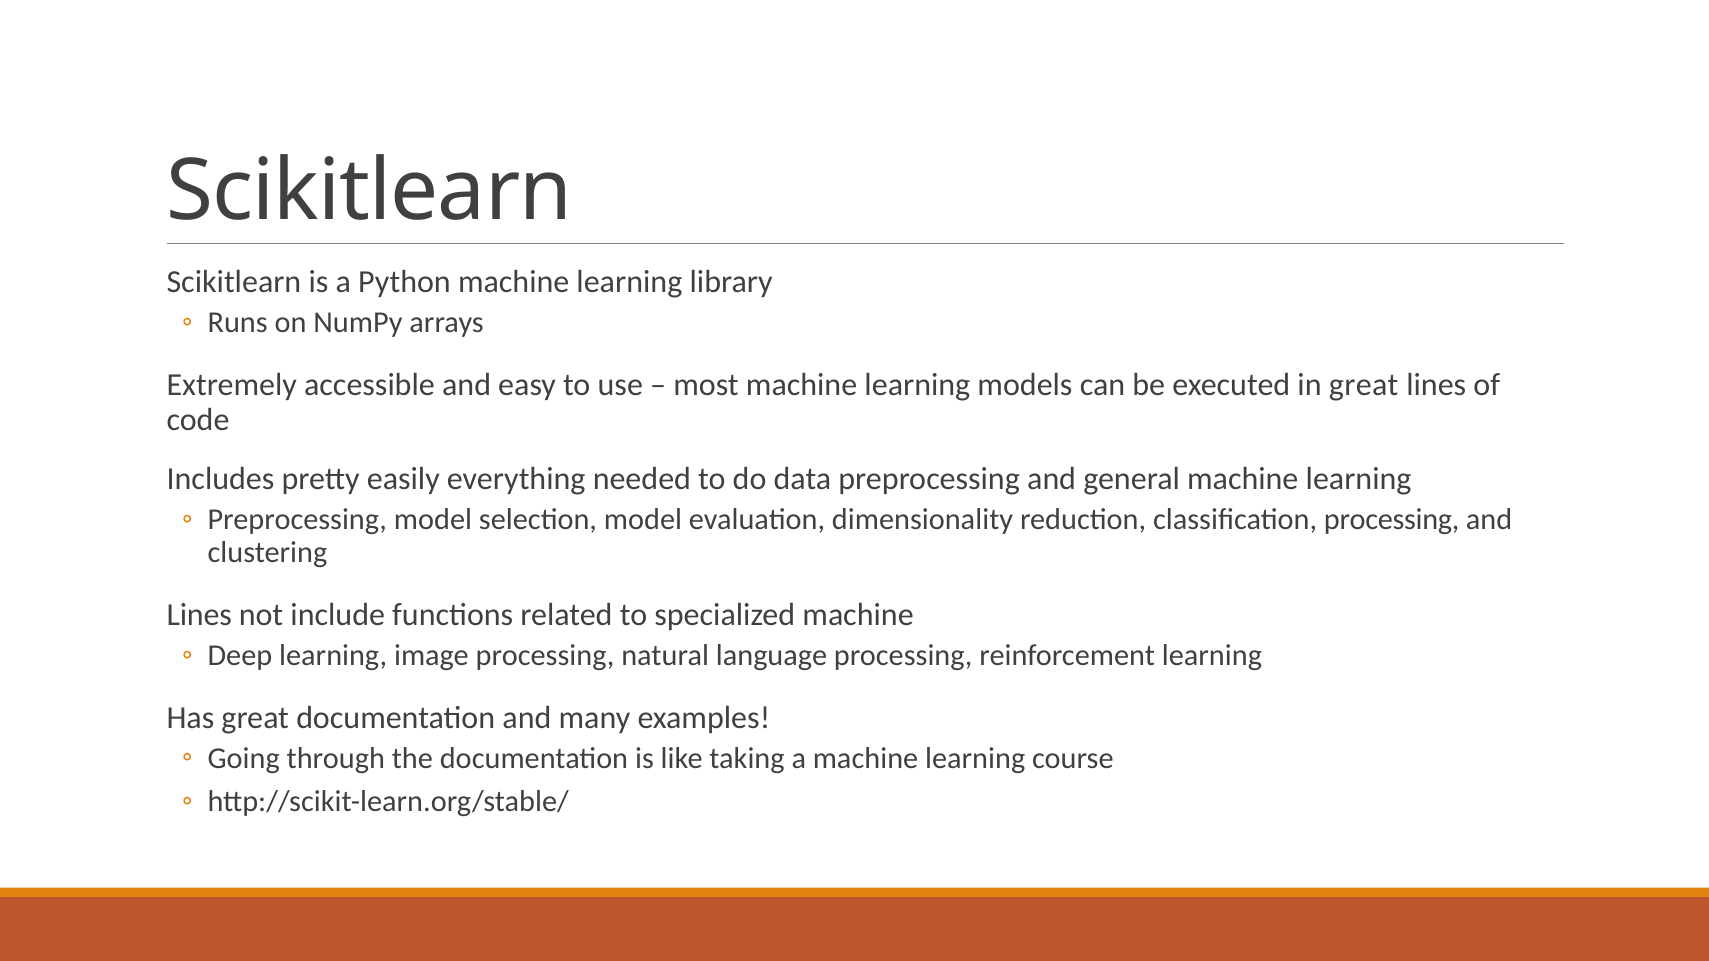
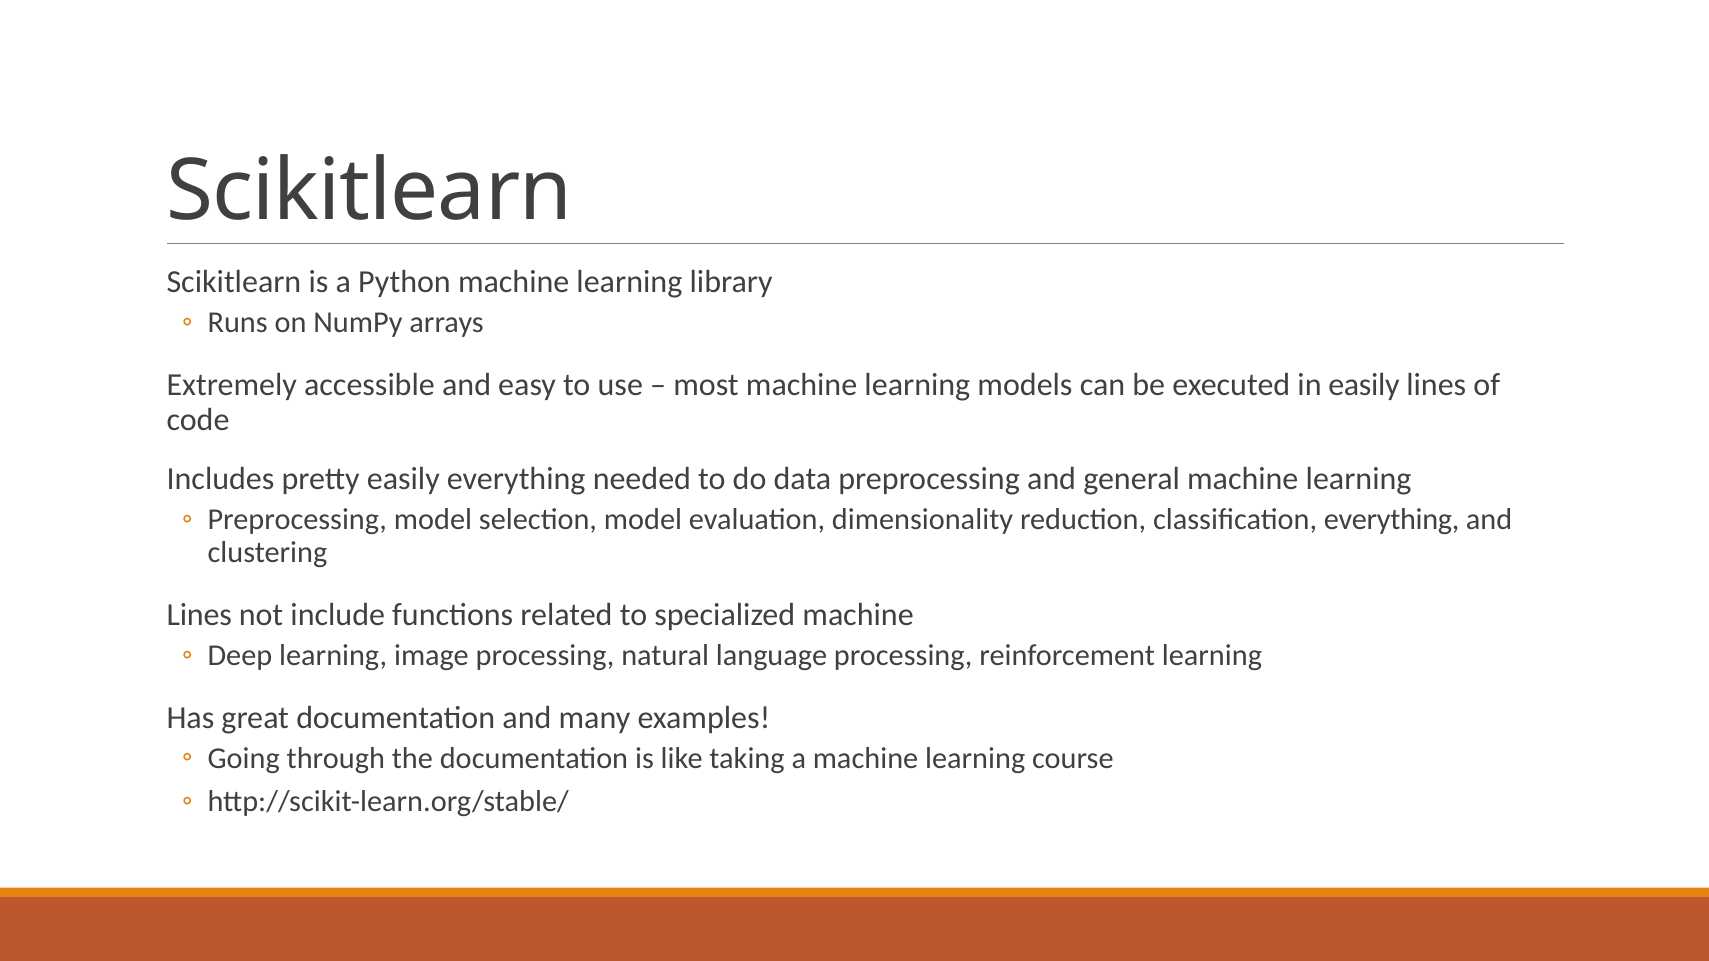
in great: great -> easily
classification processing: processing -> everything
